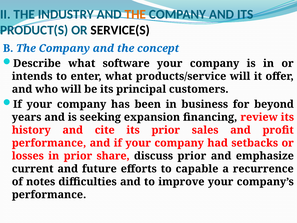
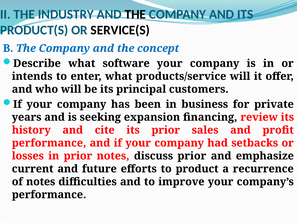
THE at (135, 14) colour: orange -> black
beyond: beyond -> private
prior share: share -> notes
capable: capable -> product
